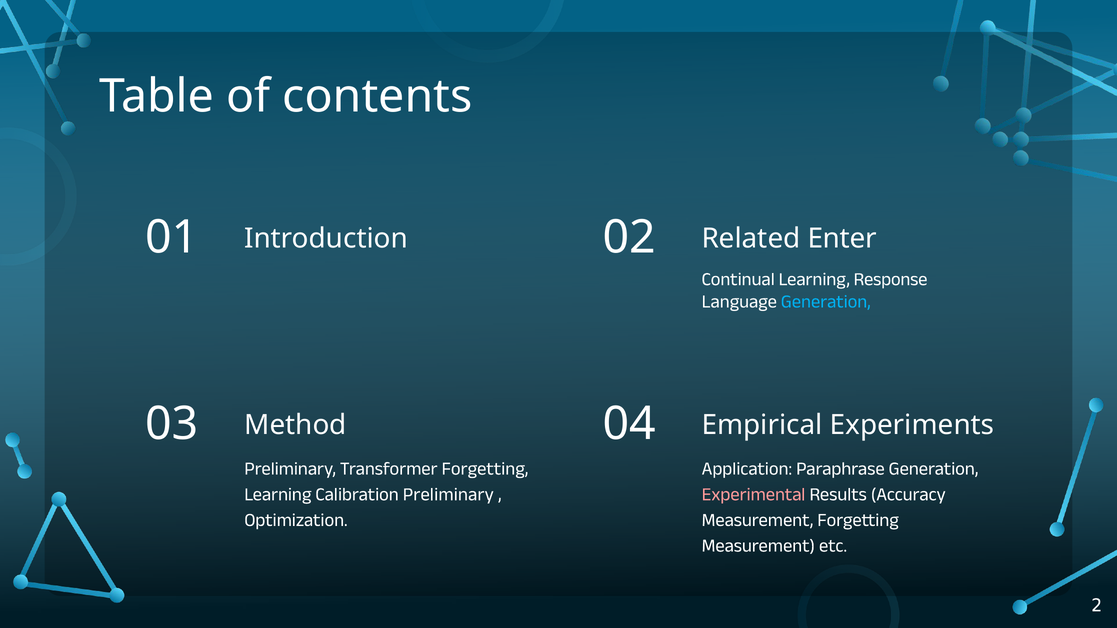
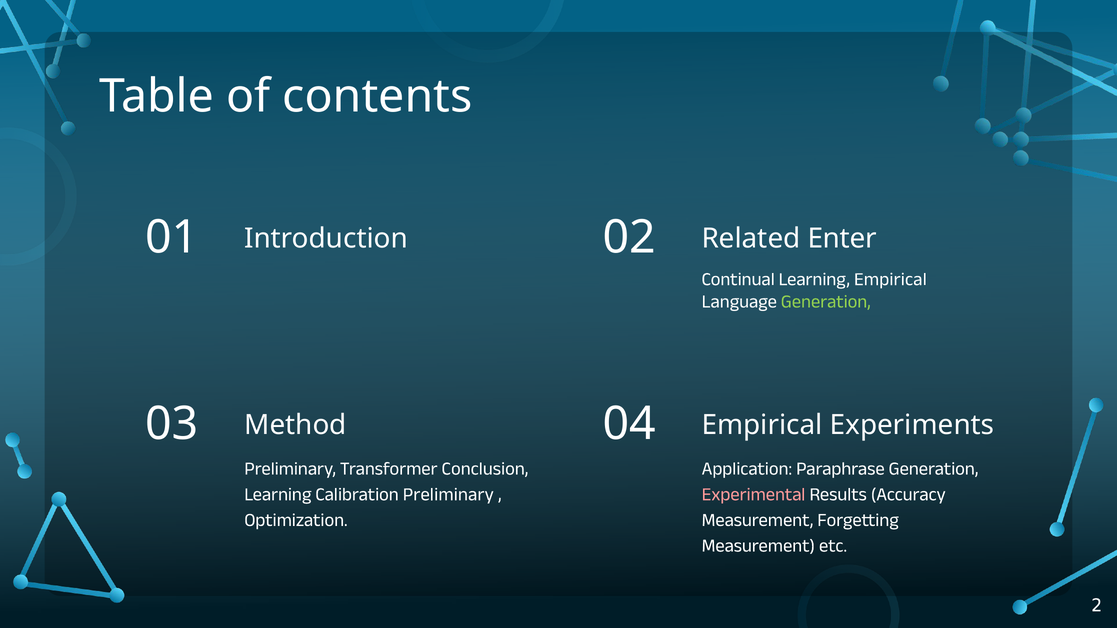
Learning Response: Response -> Empirical
Generation at (826, 302) colour: light blue -> light green
Transformer Forgetting: Forgetting -> Conclusion
